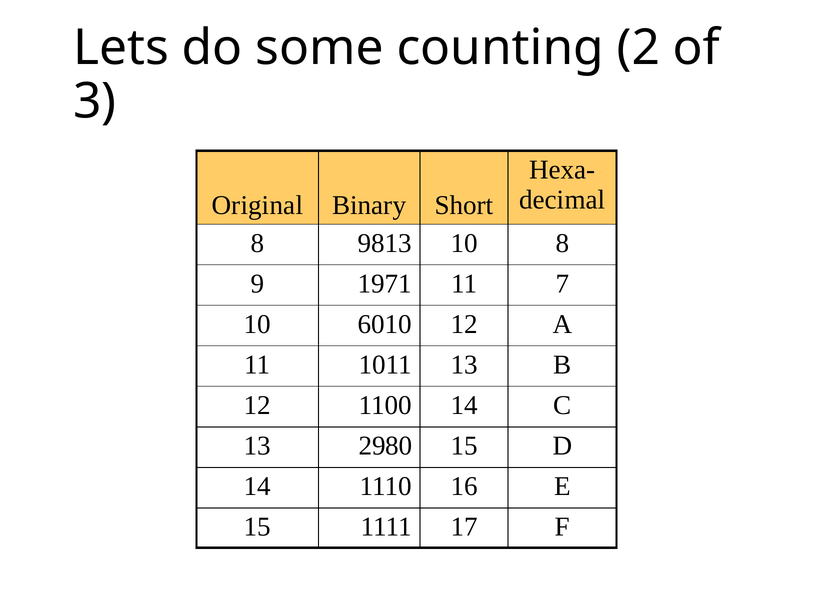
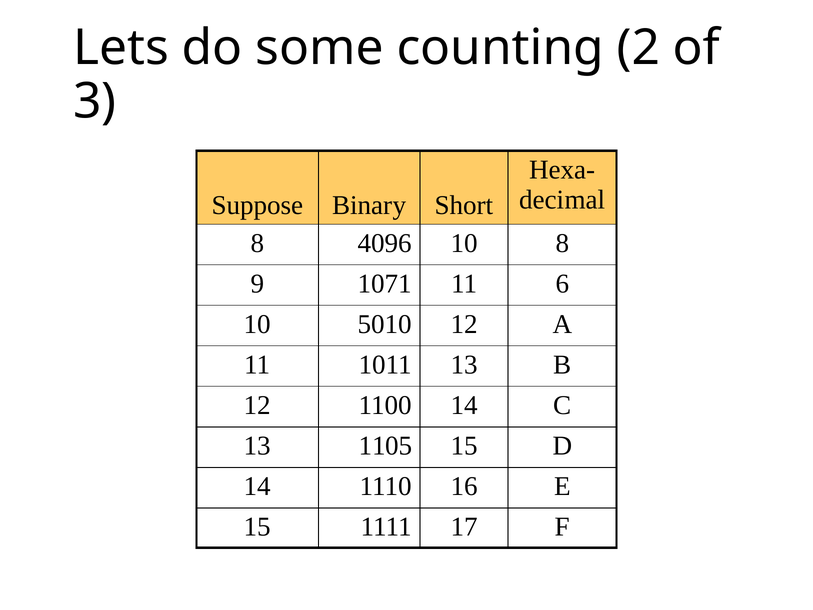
Original: Original -> Suppose
9813: 9813 -> 4096
1971: 1971 -> 1071
7: 7 -> 6
6010: 6010 -> 5010
2980: 2980 -> 1105
